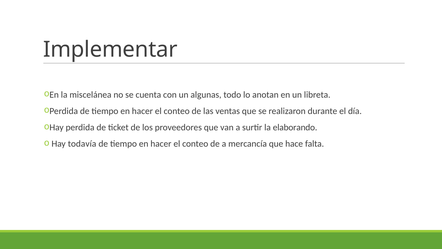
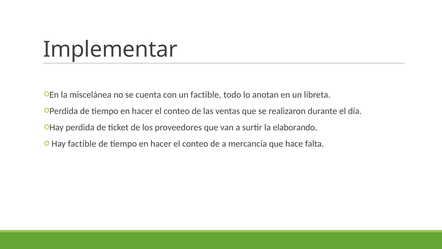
un algunas: algunas -> factible
Hay todavía: todavía -> factible
